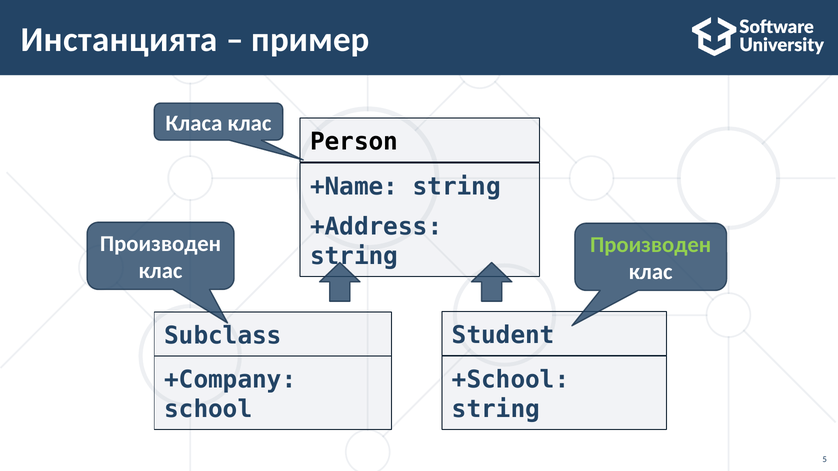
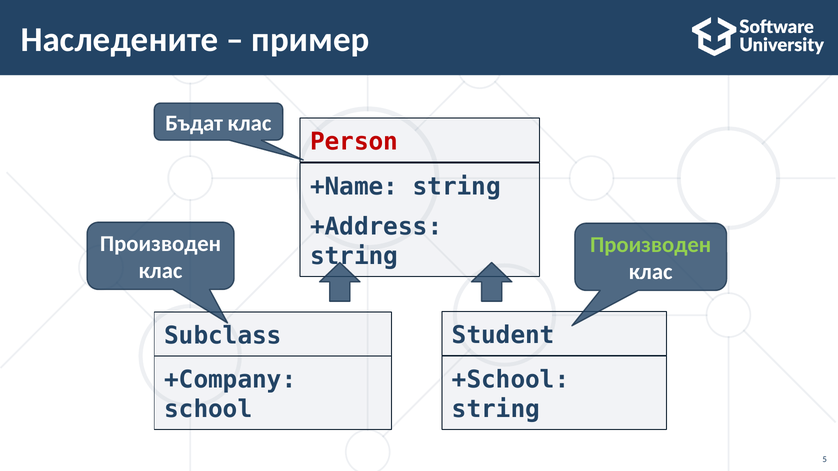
Инстанцията: Инстанцията -> Наследените
Класа: Класа -> Бъдат
Person colour: black -> red
